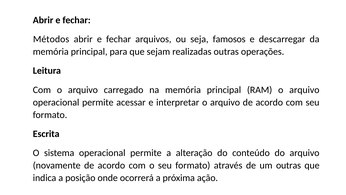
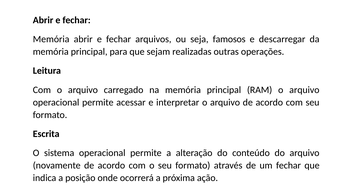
Métodos at (51, 39): Métodos -> Memória
um outras: outras -> fechar
